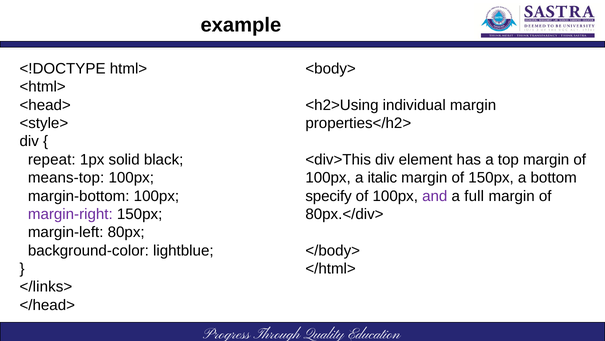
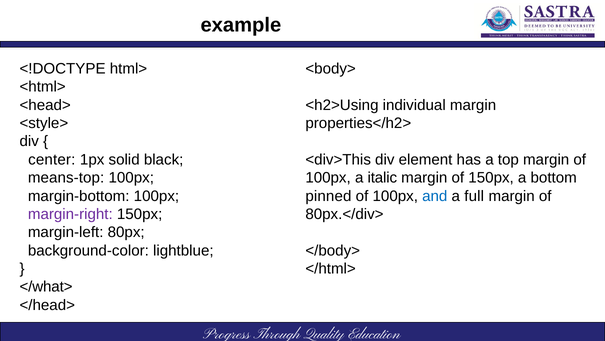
repeat: repeat -> center
specify: specify -> pinned
and colour: purple -> blue
</links>: </links> -> </what>
